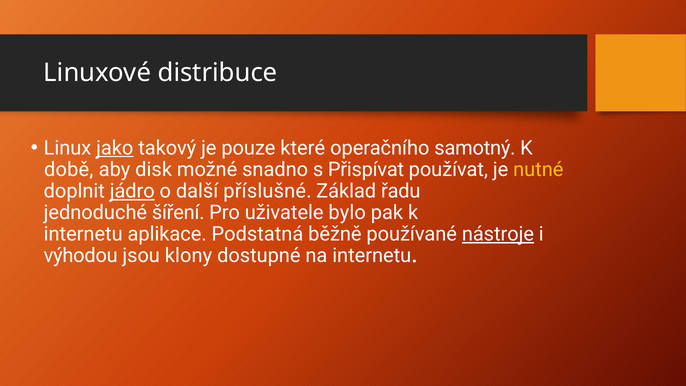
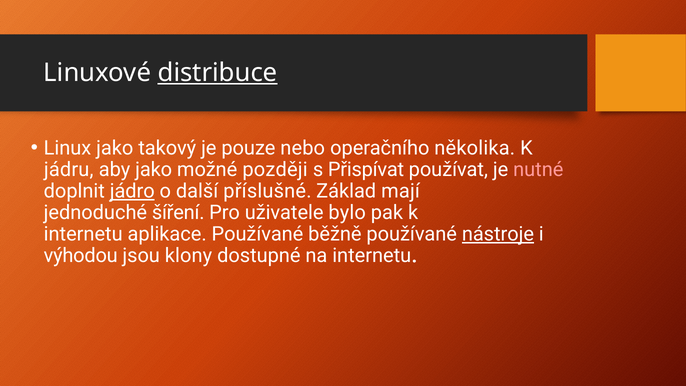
distribuce underline: none -> present
jako at (115, 148) underline: present -> none
které: které -> nebo
samotný: samotný -> několika
době: době -> jádru
aby disk: disk -> jako
snadno: snadno -> později
nutné colour: yellow -> pink
řadu: řadu -> mají
aplikace Podstatná: Podstatná -> Používané
